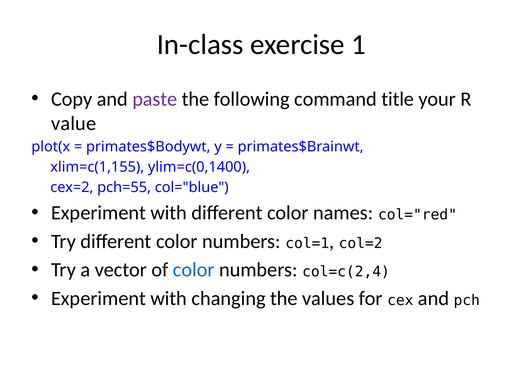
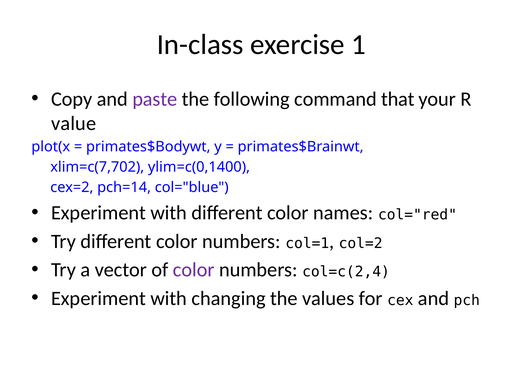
title: title -> that
xlim=c(1,155: xlim=c(1,155 -> xlim=c(7,702
pch=55: pch=55 -> pch=14
color at (194, 270) colour: blue -> purple
